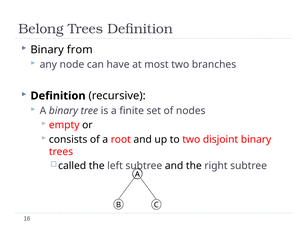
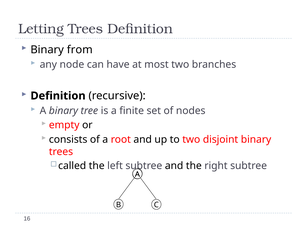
Belong: Belong -> Letting
